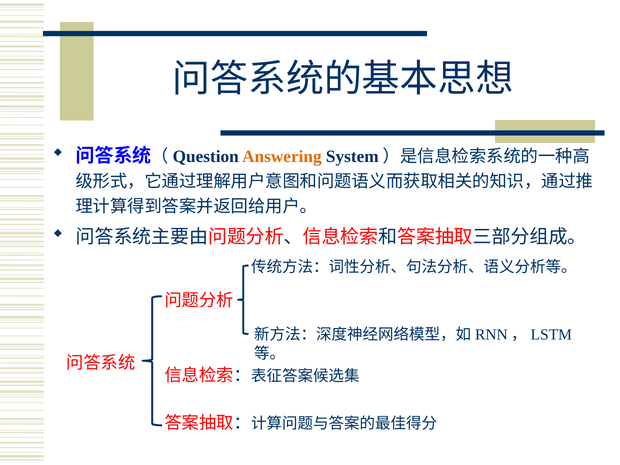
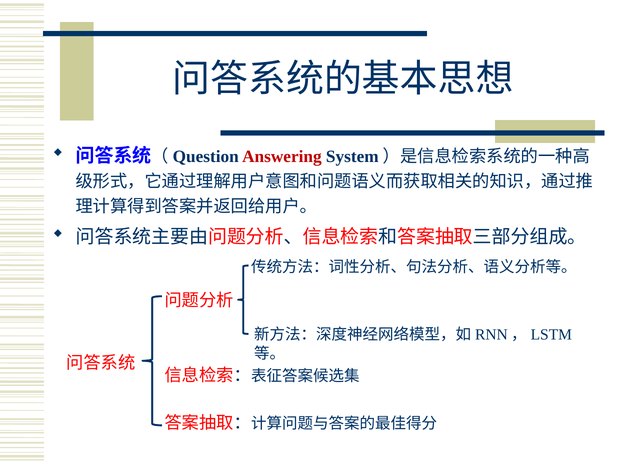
Answering colour: orange -> red
